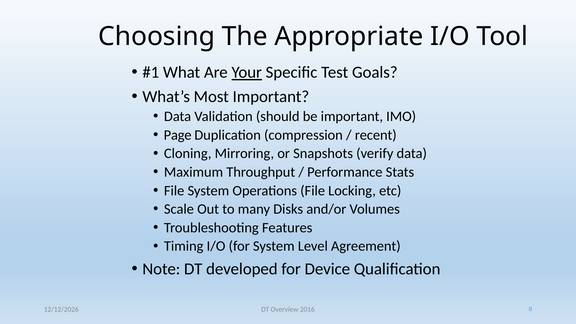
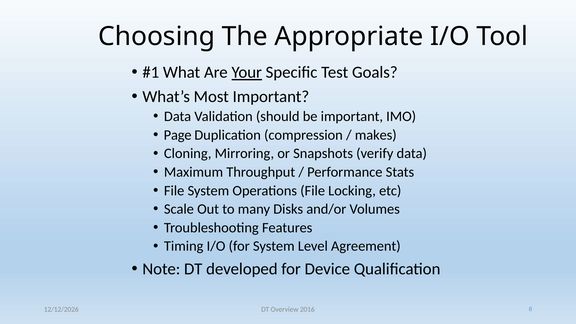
recent: recent -> makes
